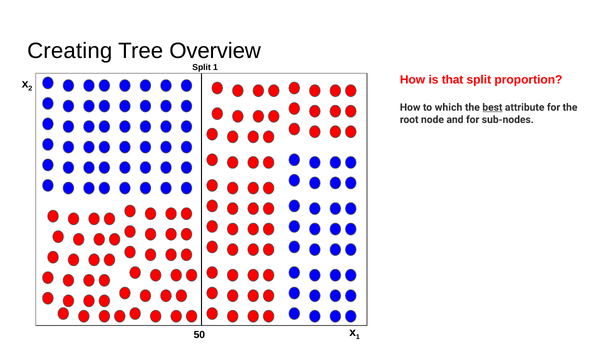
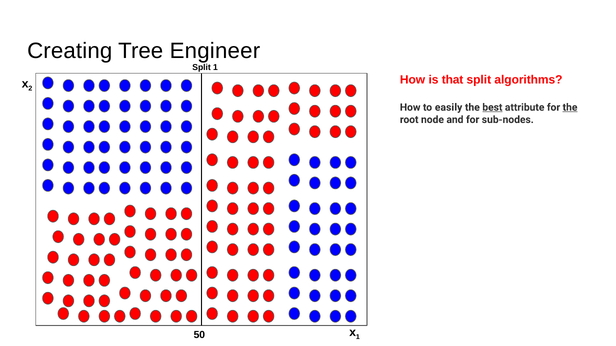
Overview: Overview -> Engineer
proportion: proportion -> algorithms
which: which -> easily
the at (570, 107) underline: none -> present
